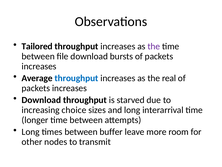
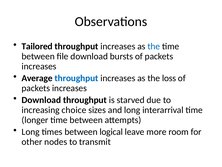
the at (154, 46) colour: purple -> blue
real: real -> loss
buffer: buffer -> logical
